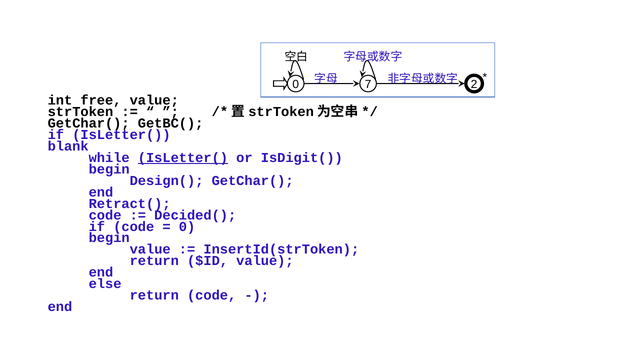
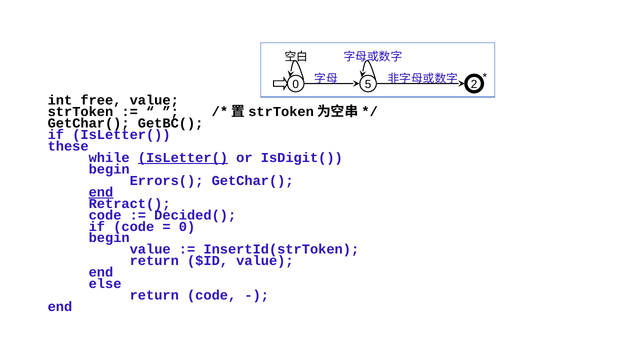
7: 7 -> 5
blank: blank -> these
Design(: Design( -> Errors(
end at (101, 192) underline: none -> present
